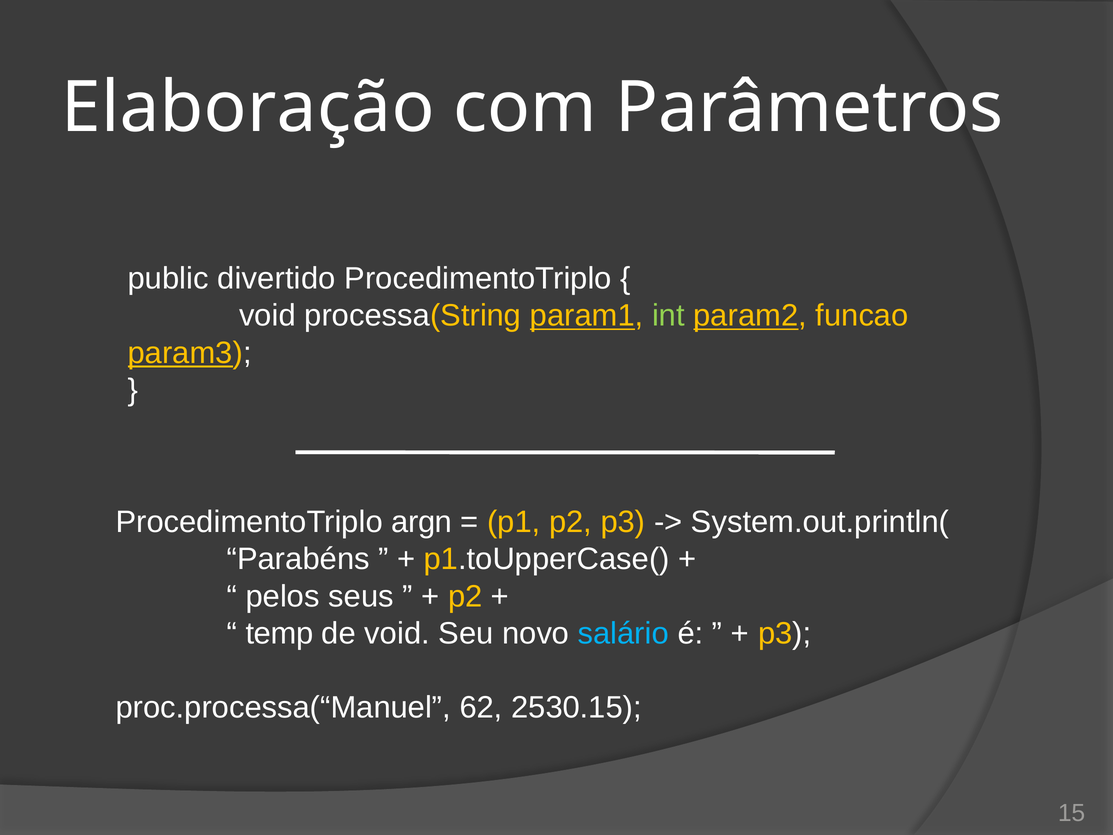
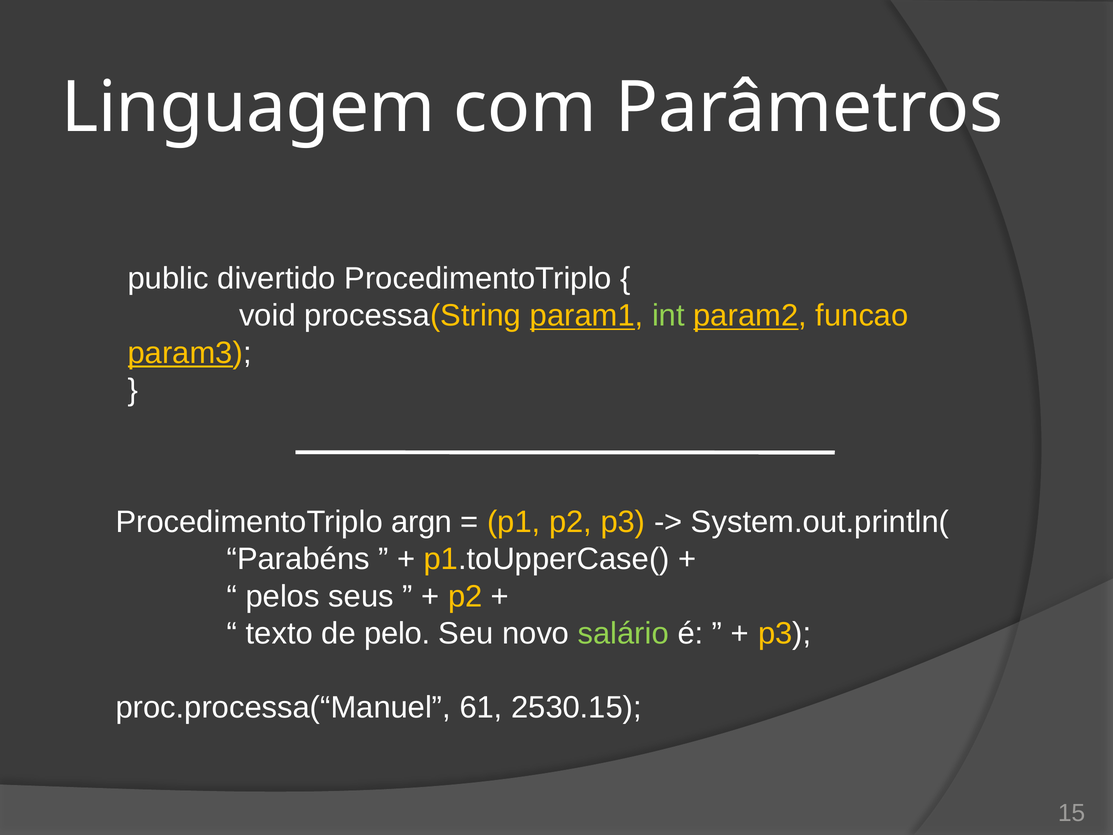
Elaboração: Elaboração -> Linguagem
temp: temp -> texto
de void: void -> pelo
salário colour: light blue -> light green
62: 62 -> 61
